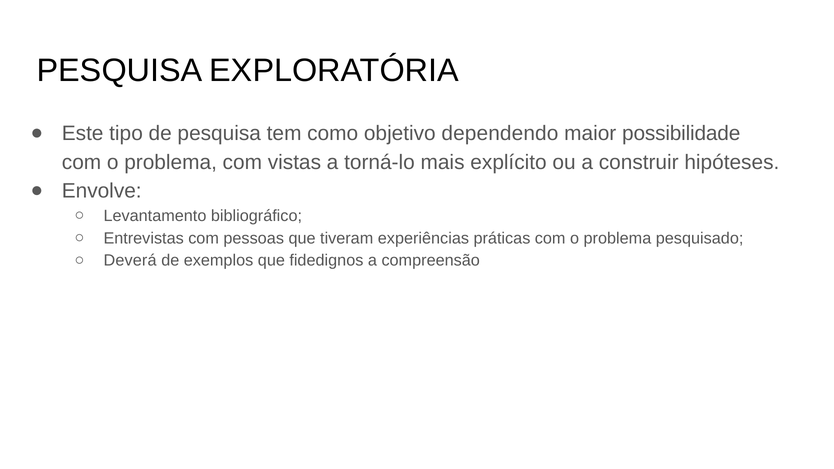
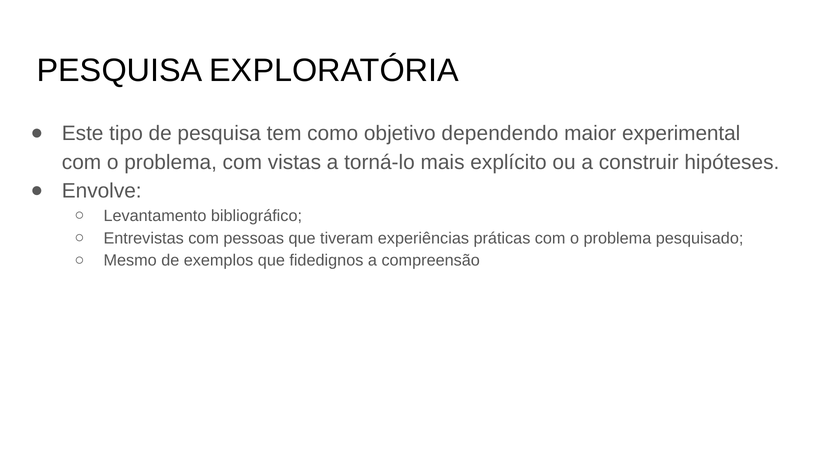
possibilidade: possibilidade -> experimental
Deverá: Deverá -> Mesmo
